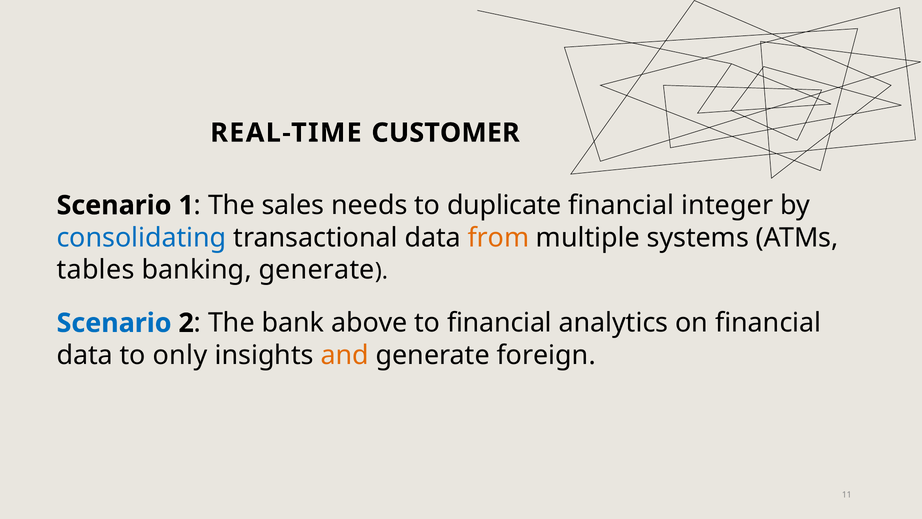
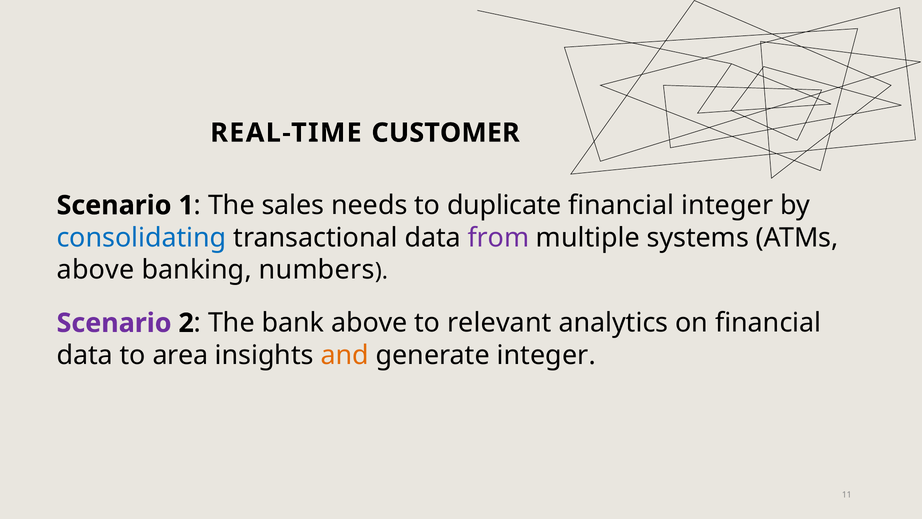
from colour: orange -> purple
tables at (96, 270): tables -> above
banking generate: generate -> numbers
Scenario at (114, 323) colour: blue -> purple
to financial: financial -> relevant
only: only -> area
generate foreign: foreign -> integer
